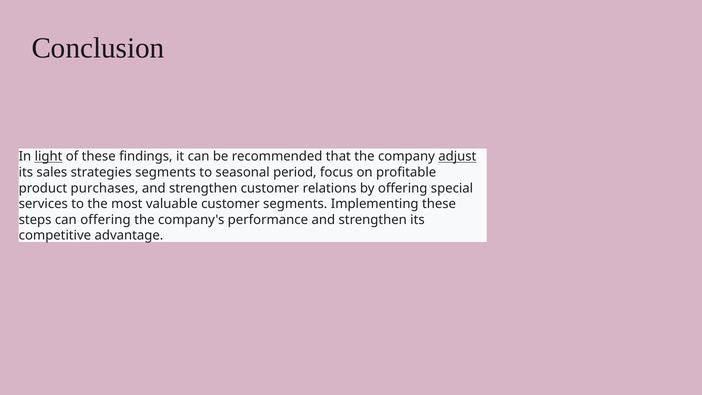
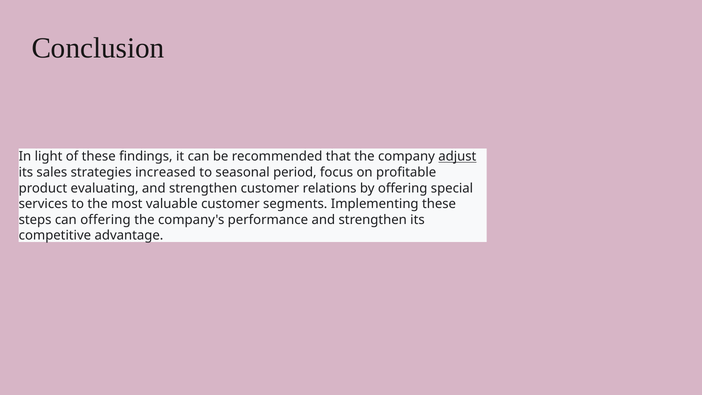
light underline: present -> none
strategies segments: segments -> increased
purchases: purchases -> evaluating
